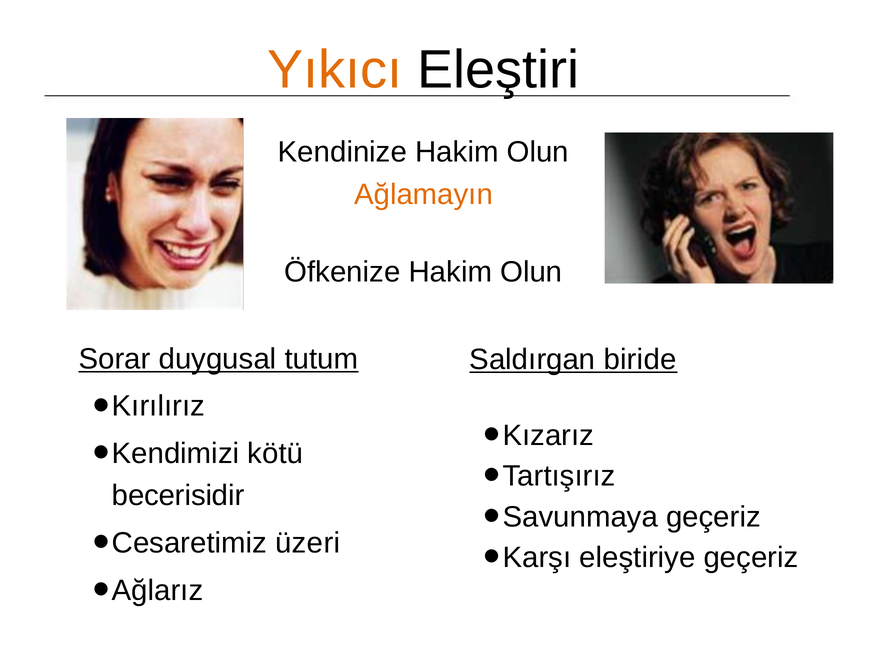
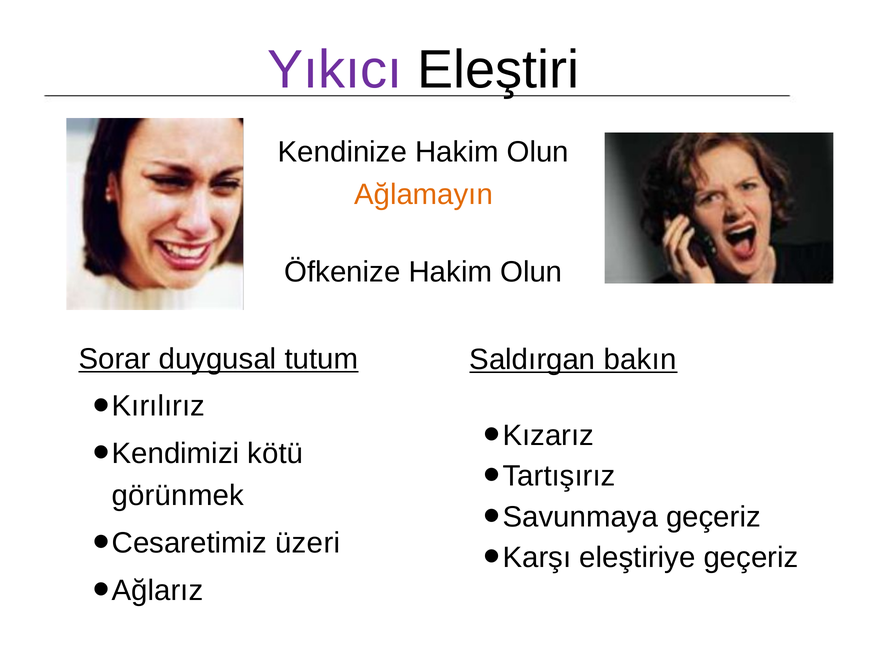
Yıkıcı colour: orange -> purple
biride: biride -> bakın
becerisidir: becerisidir -> görünmek
